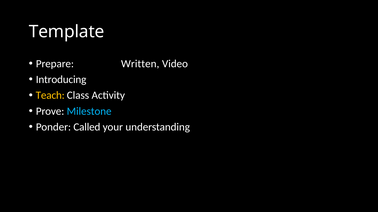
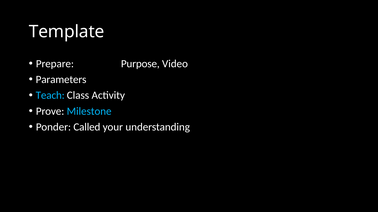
Written: Written -> Purpose
Introducing: Introducing -> Parameters
Teach colour: yellow -> light blue
